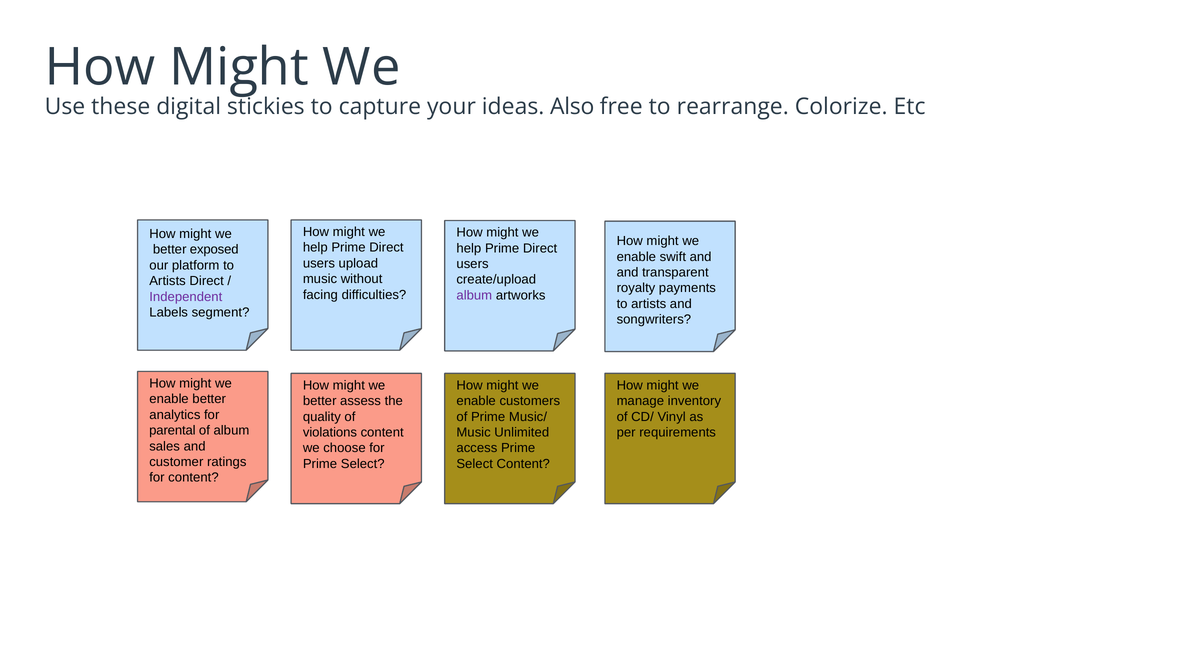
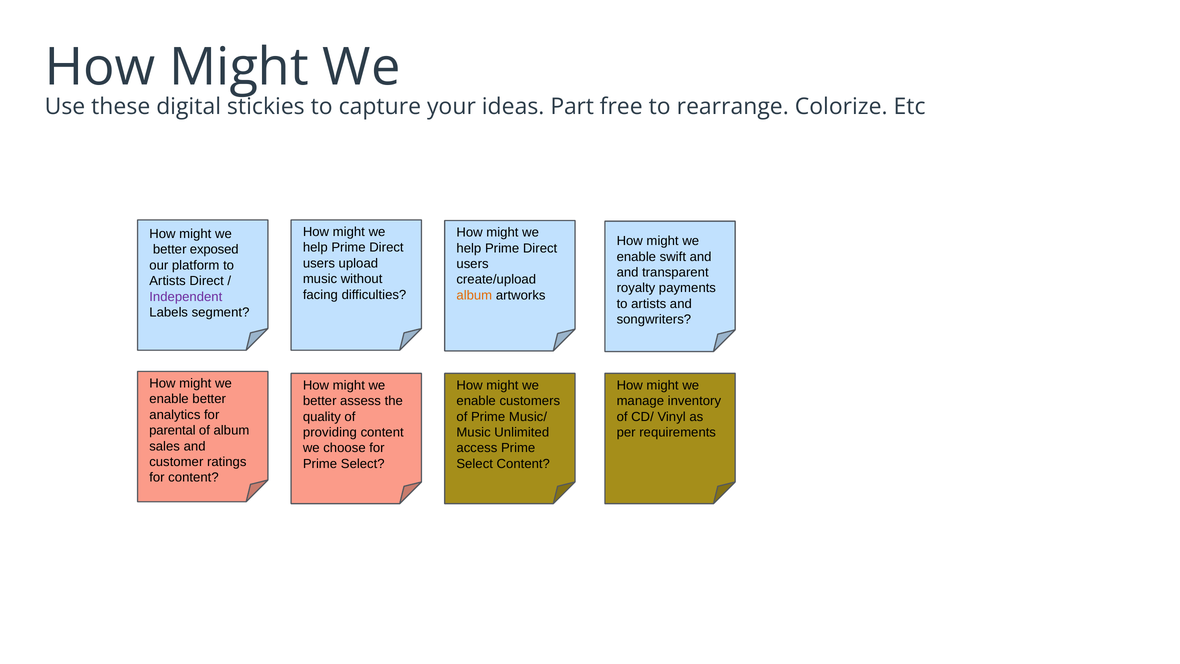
Also: Also -> Part
album at (474, 295) colour: purple -> orange
violations: violations -> providing
